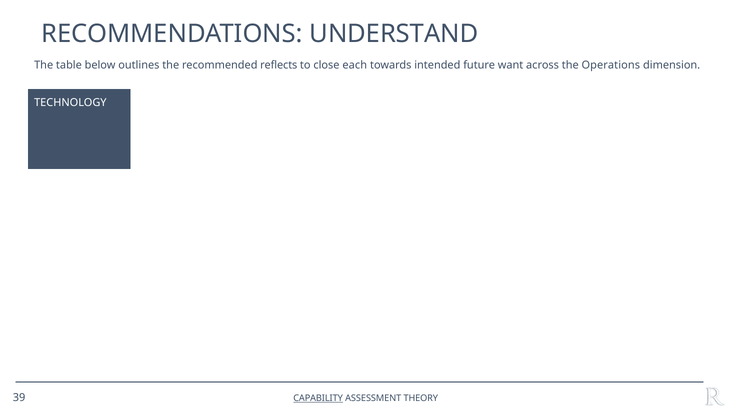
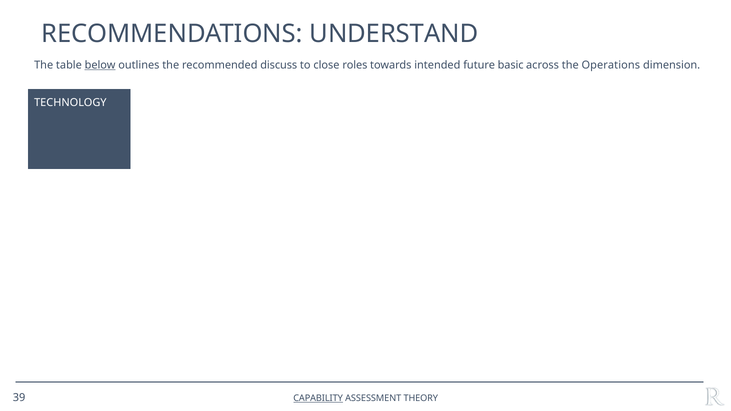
below underline: none -> present
reflects: reflects -> discuss
each: each -> roles
want: want -> basic
